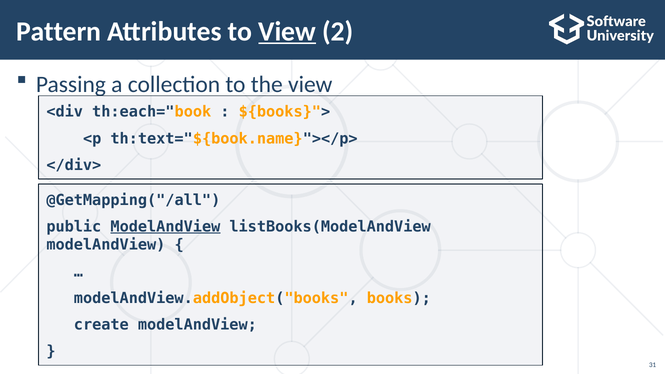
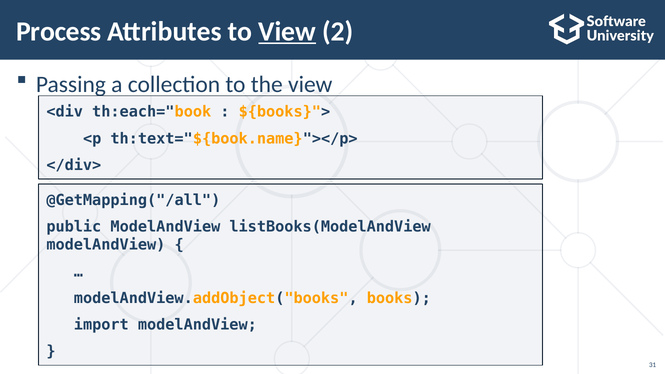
Pattern: Pattern -> Process
ModelAndView at (165, 227) underline: present -> none
create: create -> import
